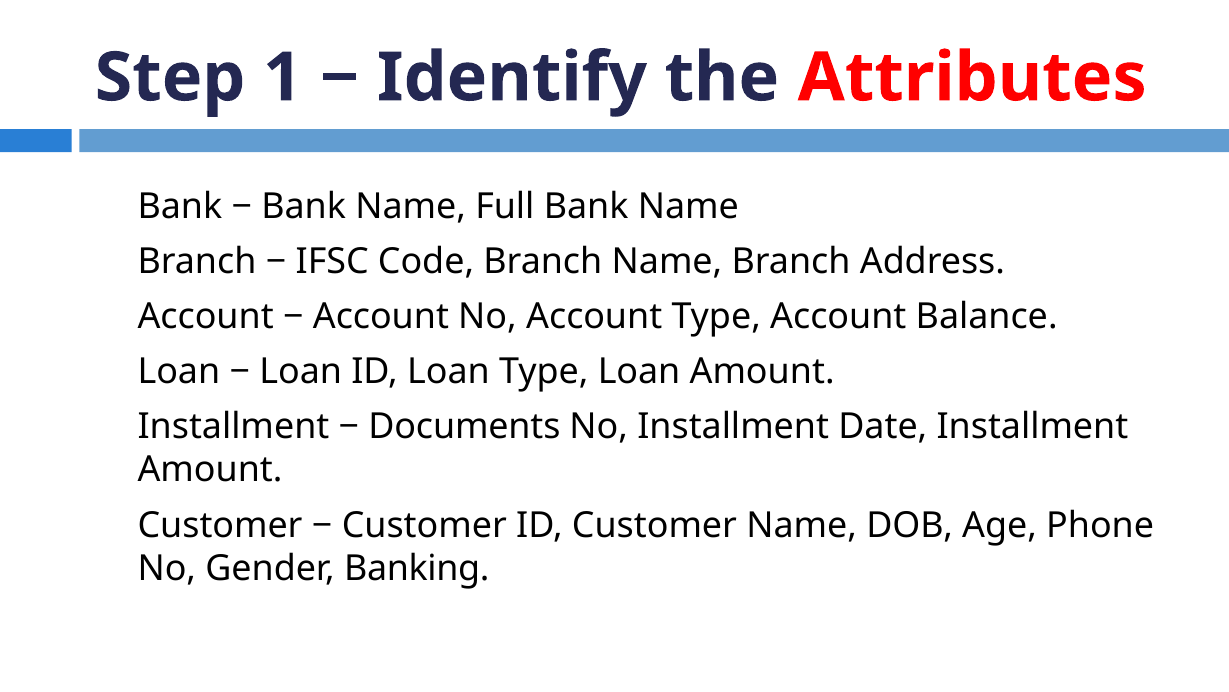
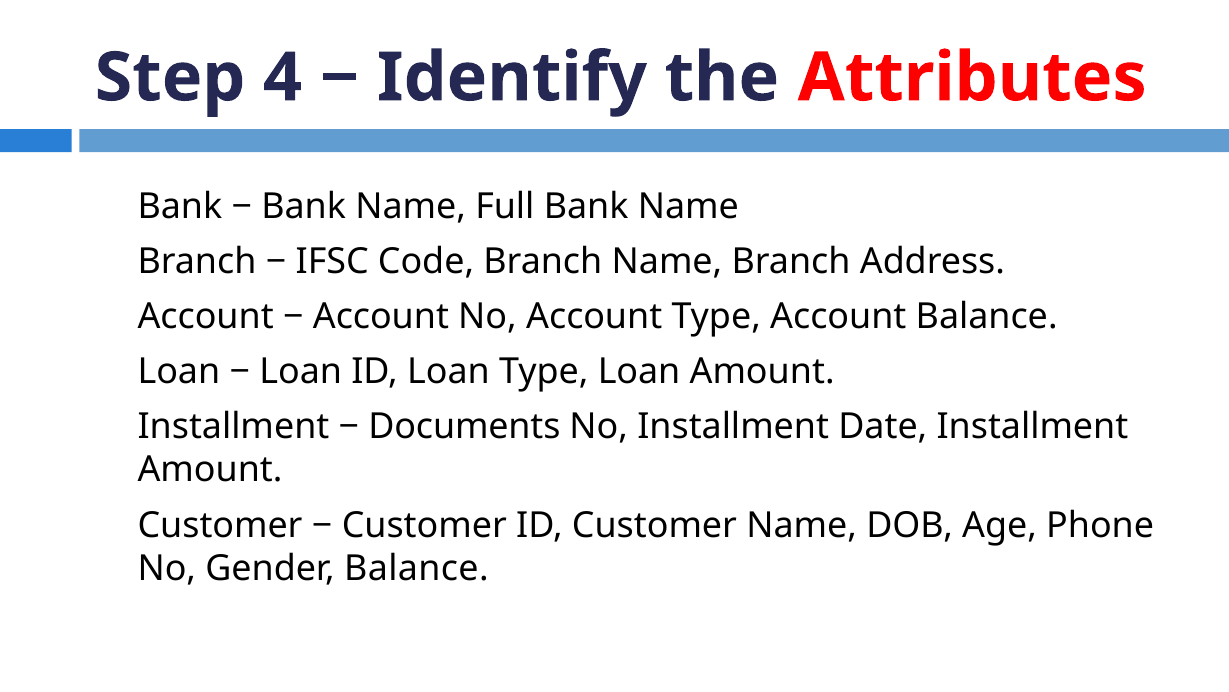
1: 1 -> 4
Gender Banking: Banking -> Balance
